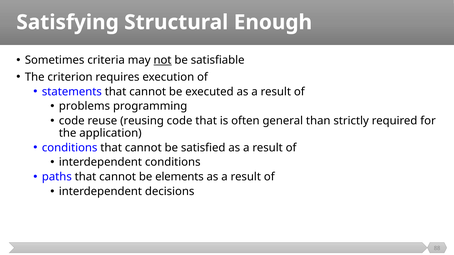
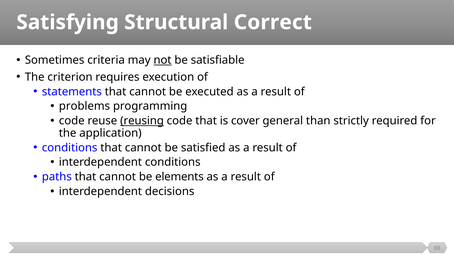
Enough: Enough -> Correct
reusing underline: none -> present
often: often -> cover
